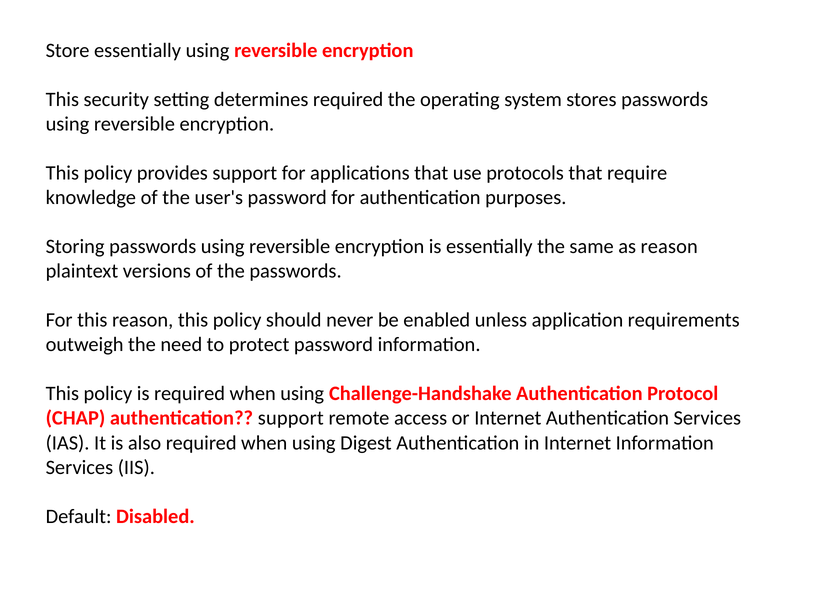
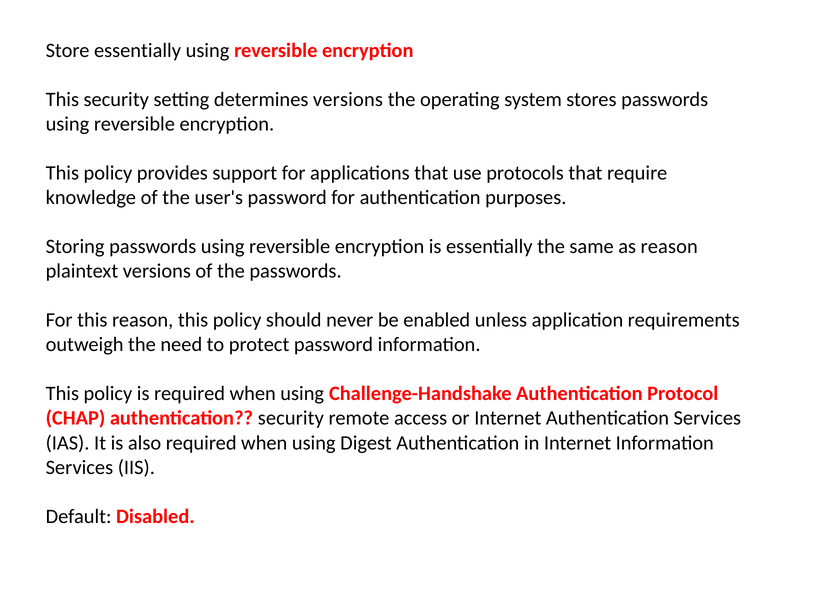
determines required: required -> versions
authentication support: support -> security
